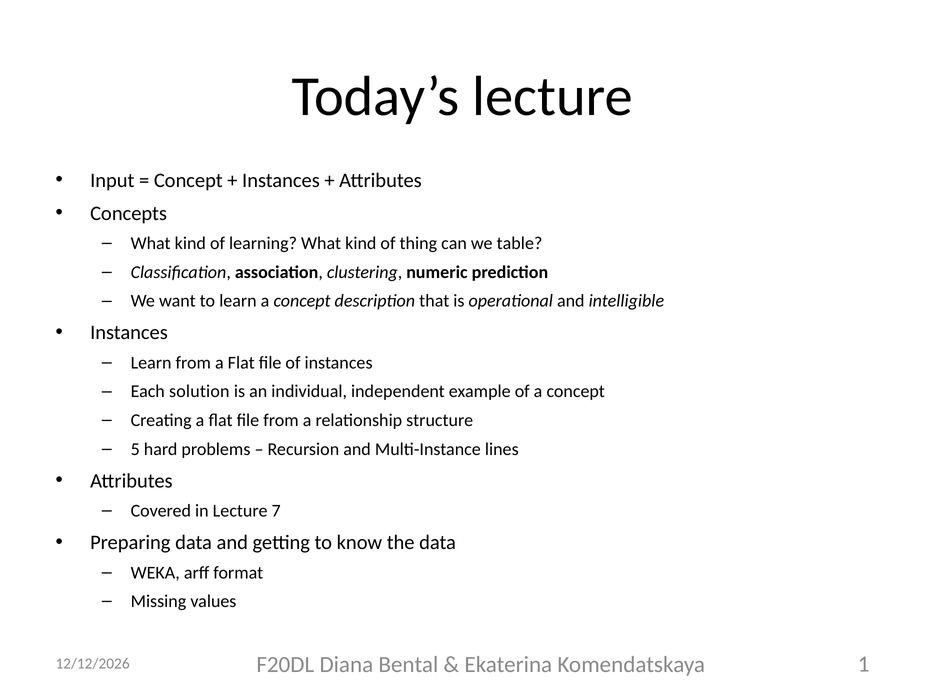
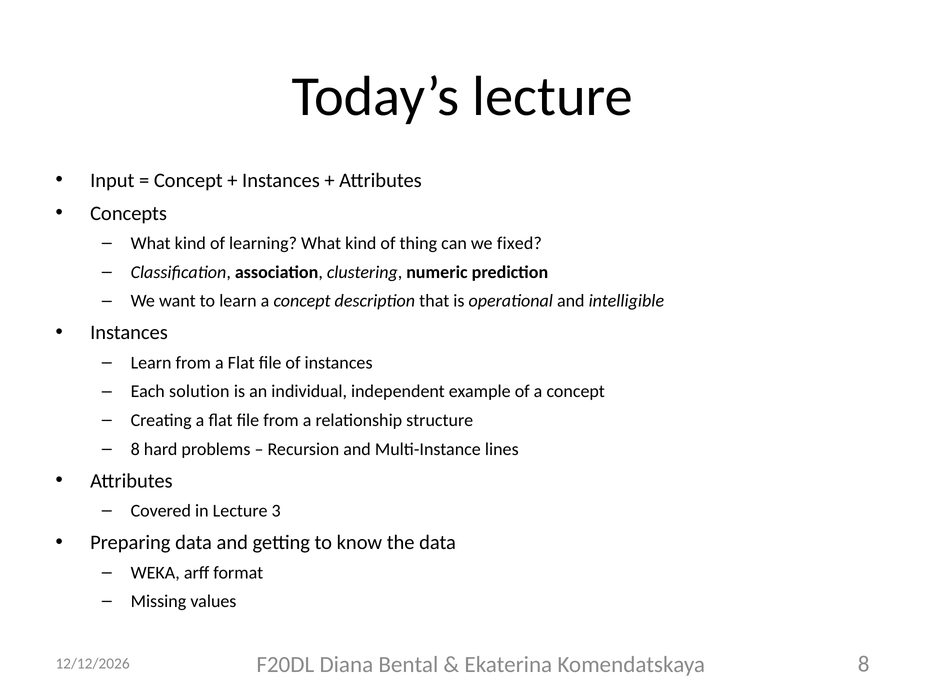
table: table -> fixed
5 at (135, 449): 5 -> 8
7: 7 -> 3
Komendatskaya 1: 1 -> 8
